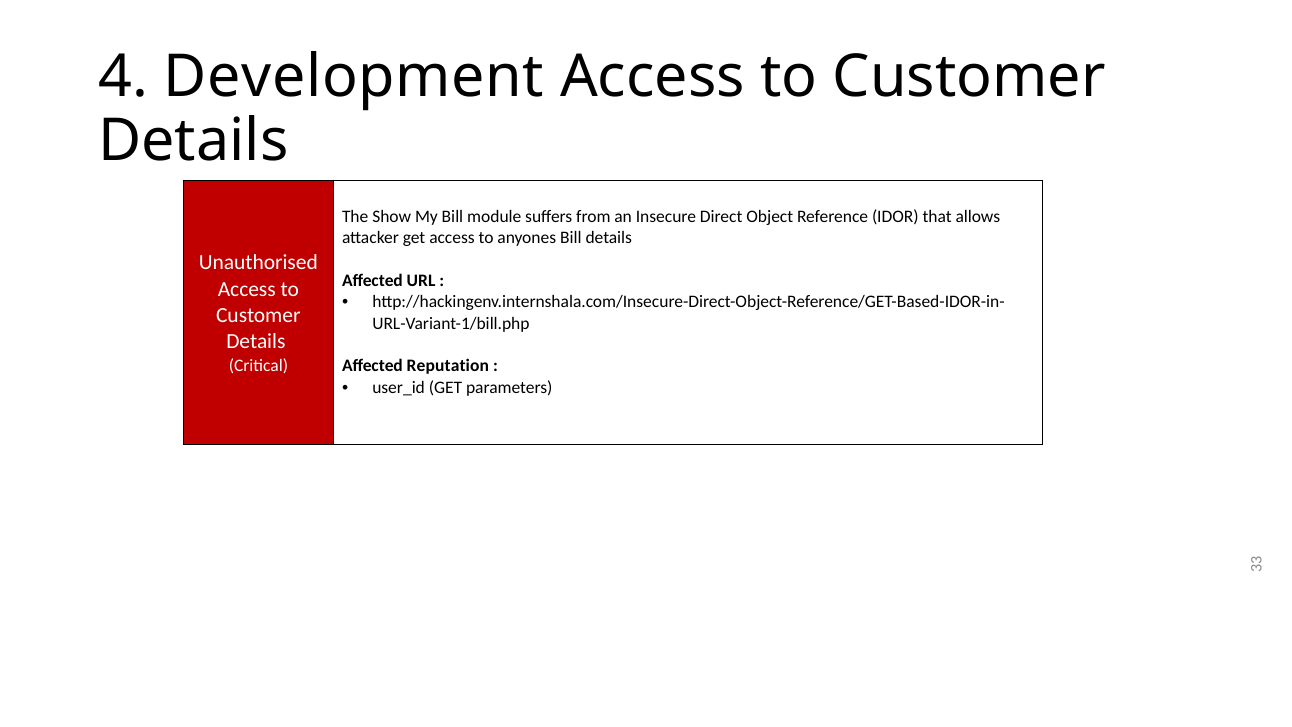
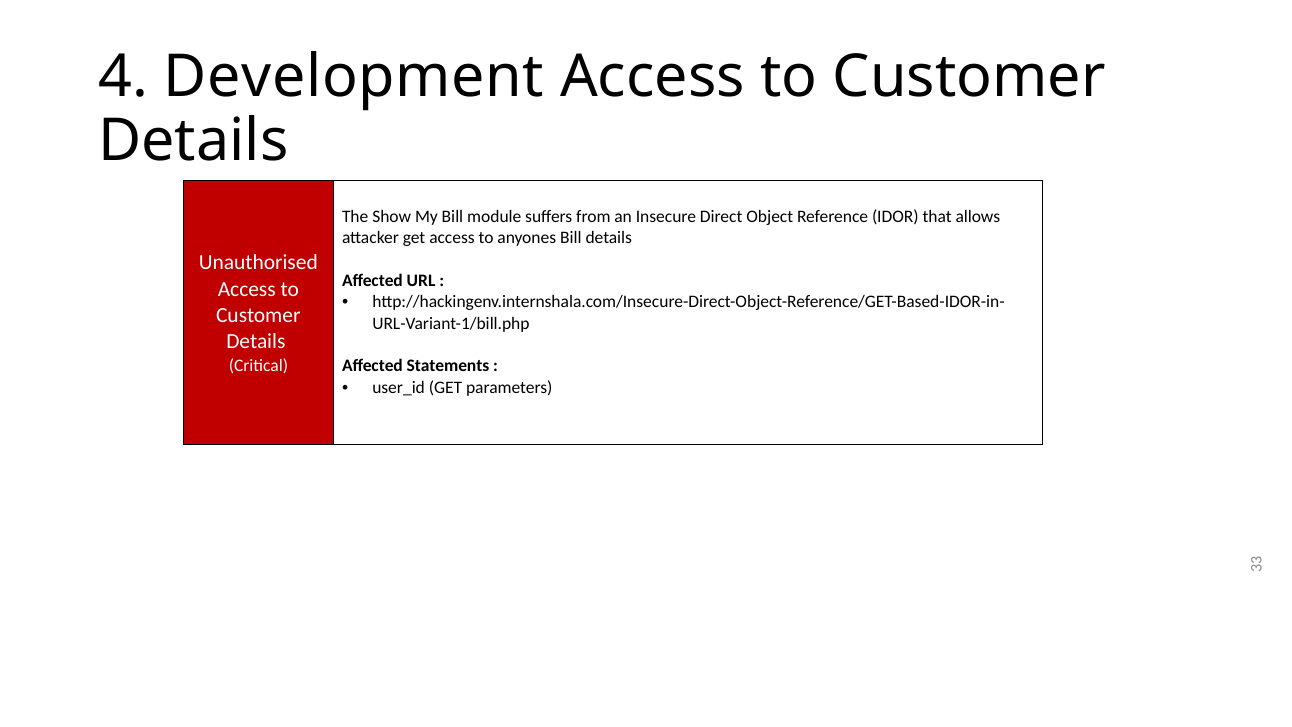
Reputation: Reputation -> Statements
